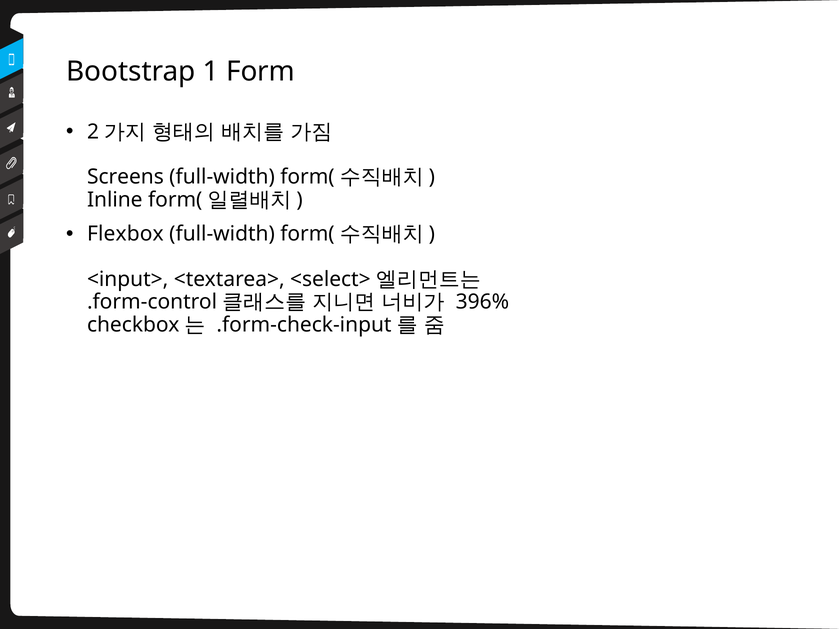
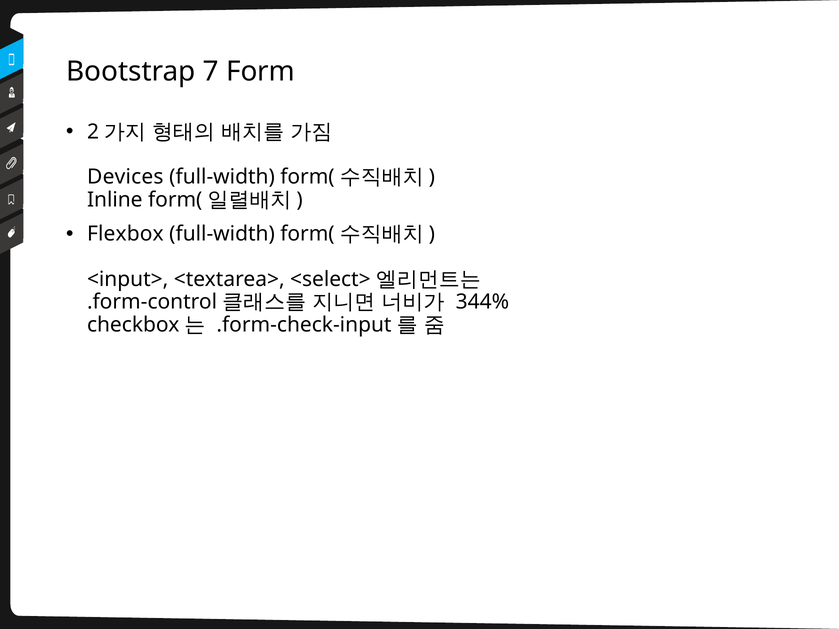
1: 1 -> 7
Screens: Screens -> Devices
396%: 396% -> 344%
